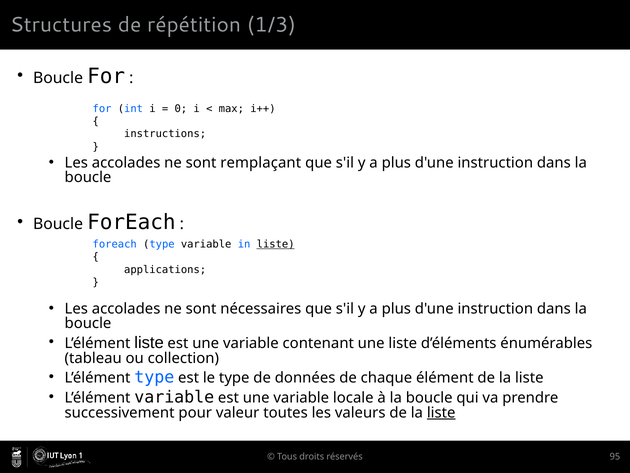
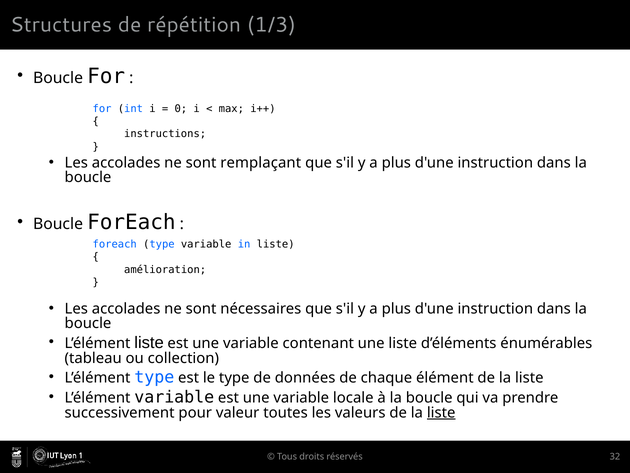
liste at (276, 244) underline: present -> none
applications: applications -> amélioration
95: 95 -> 32
